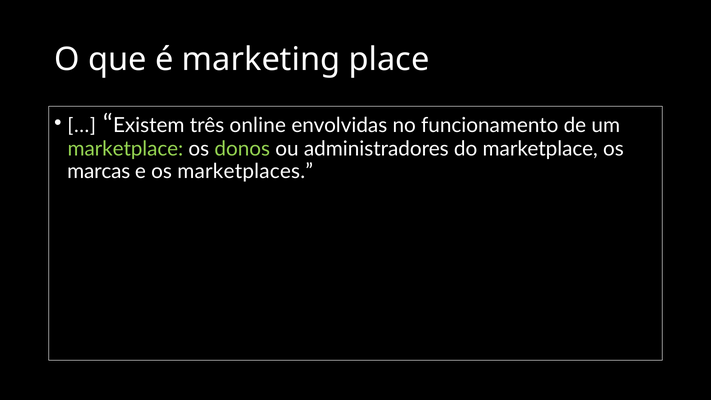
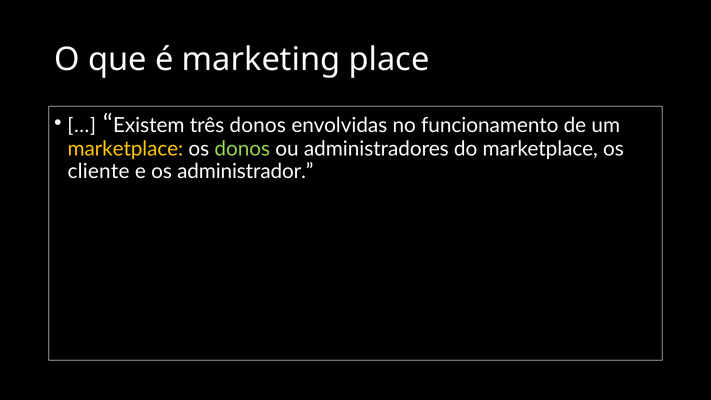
três online: online -> donos
marketplace at (125, 149) colour: light green -> yellow
marcas: marcas -> cliente
marketplaces: marketplaces -> administrador
